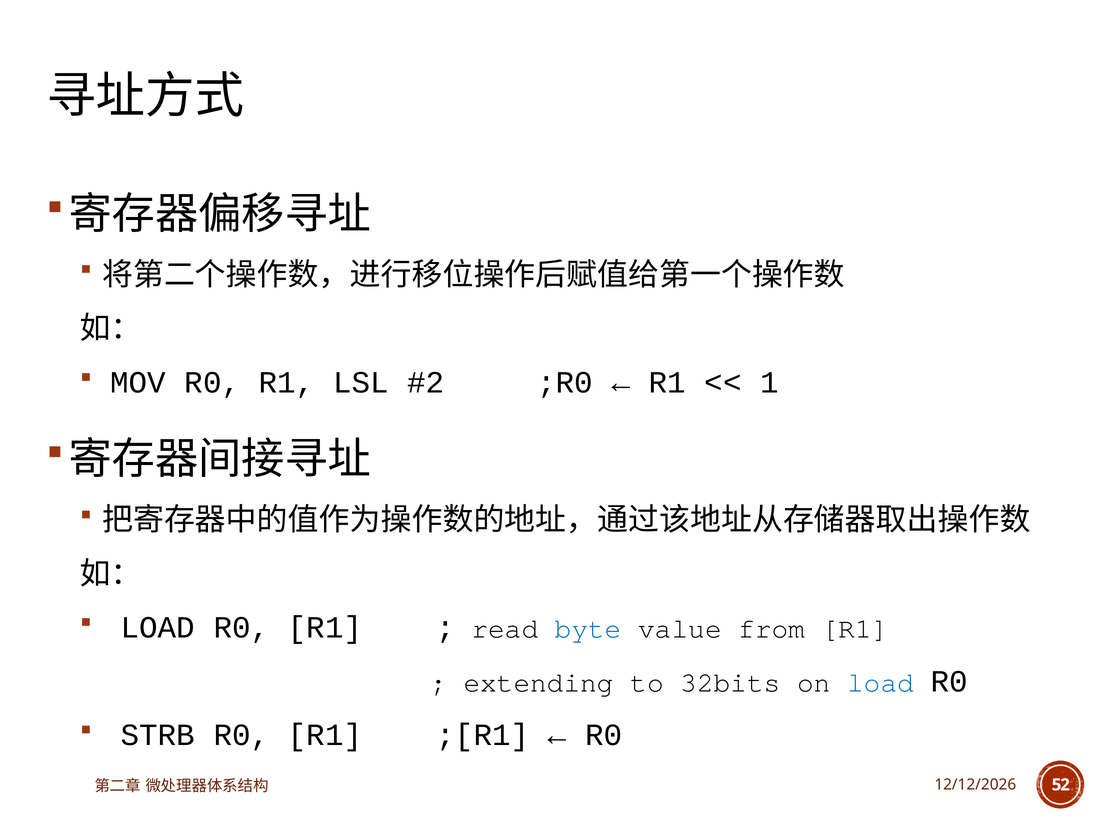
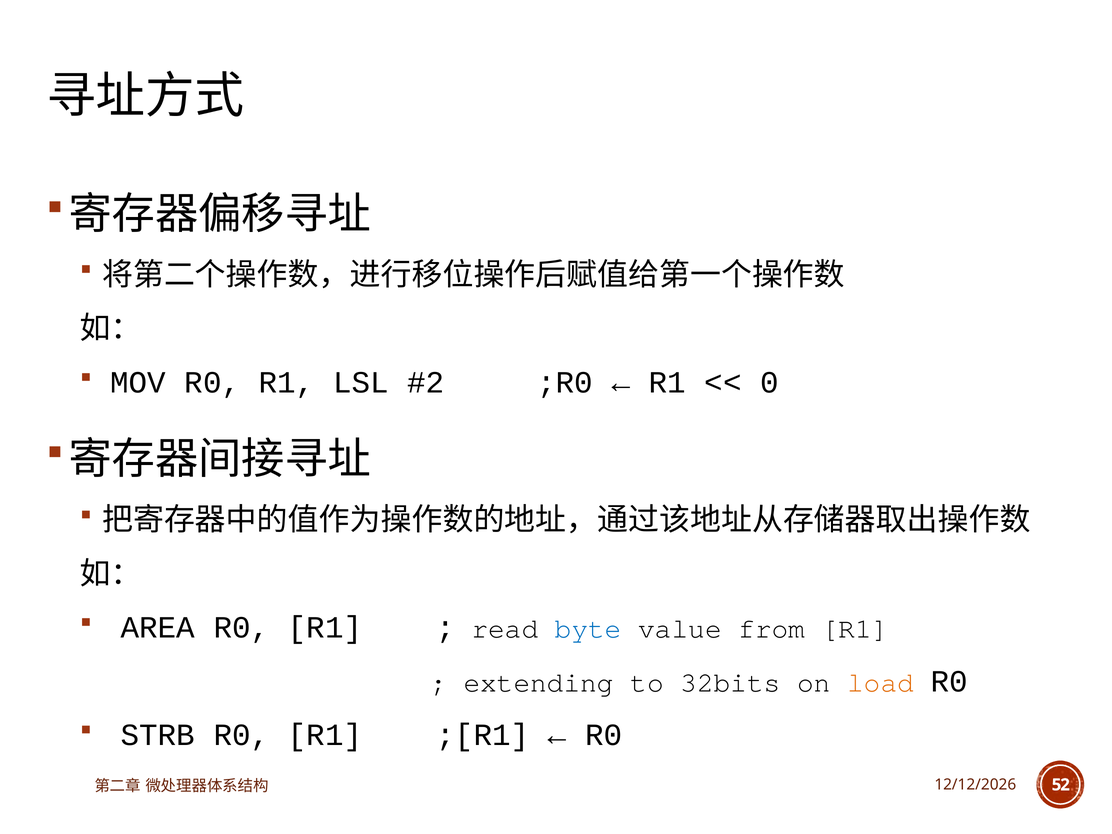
1: 1 -> 0
LOAD at (158, 628): LOAD -> AREA
load at (881, 682) colour: blue -> orange
